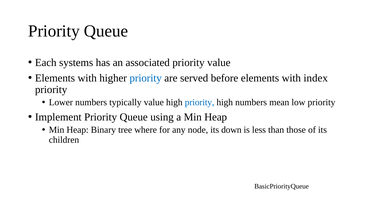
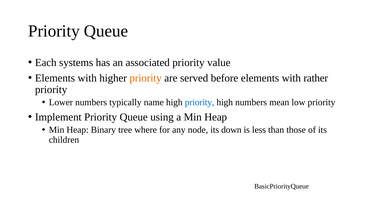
priority at (146, 78) colour: blue -> orange
index: index -> rather
typically value: value -> name
